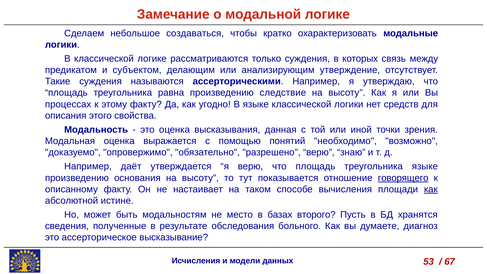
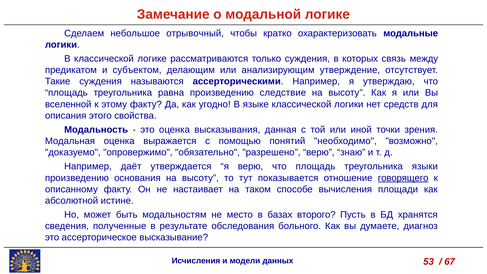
создаваться: создаваться -> отрывочный
процессах: процессах -> вселенной
треугольника языке: языке -> языки
как at (431, 189) underline: present -> none
